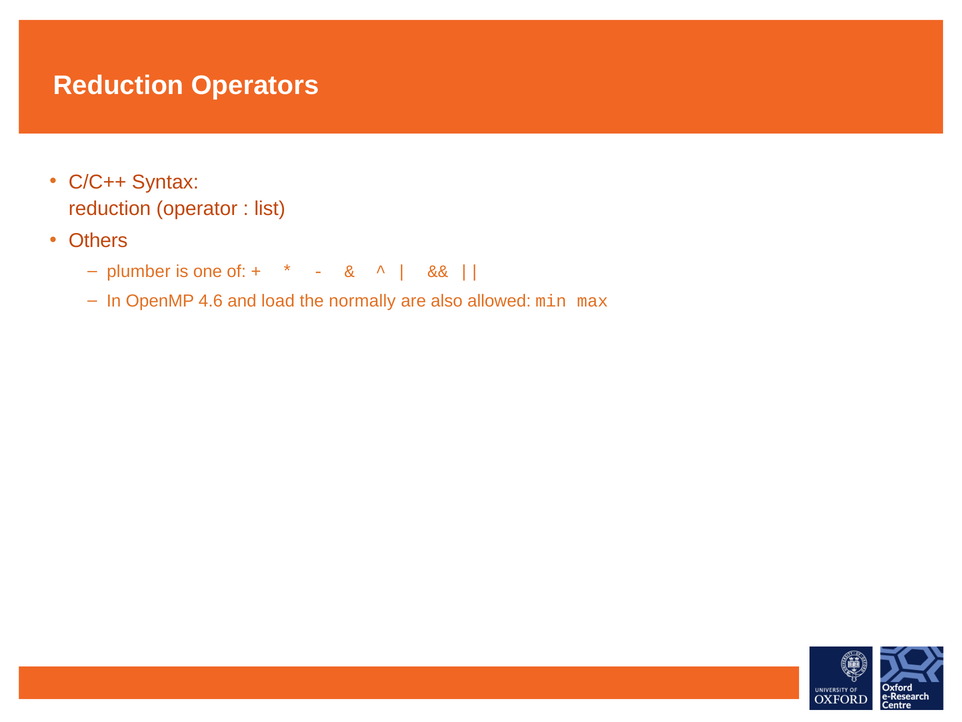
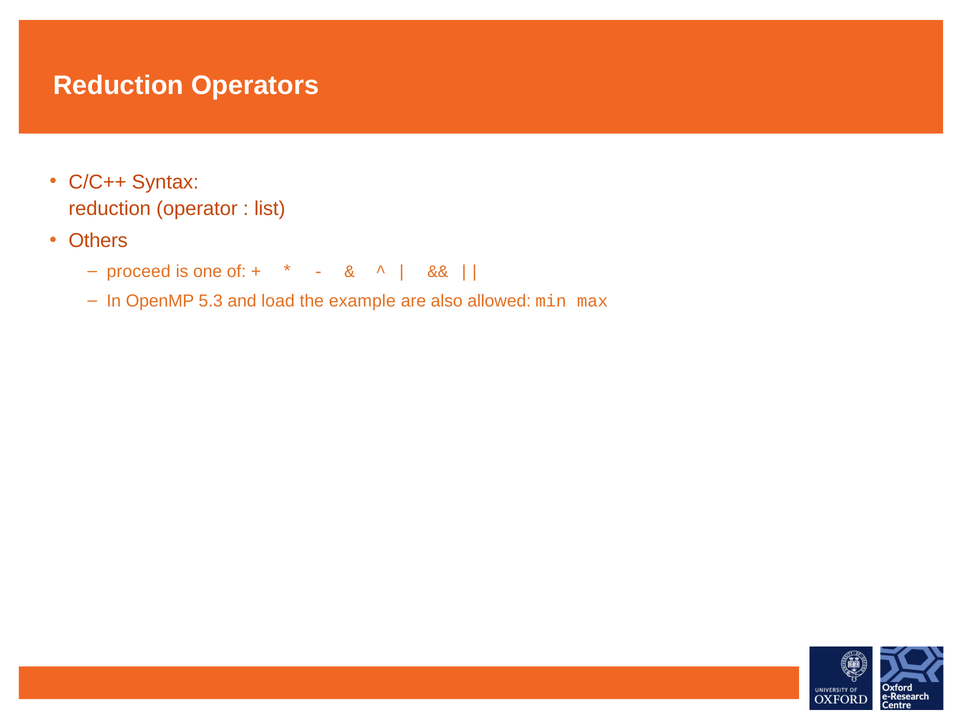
plumber: plumber -> proceed
4.6: 4.6 -> 5.3
normally: normally -> example
